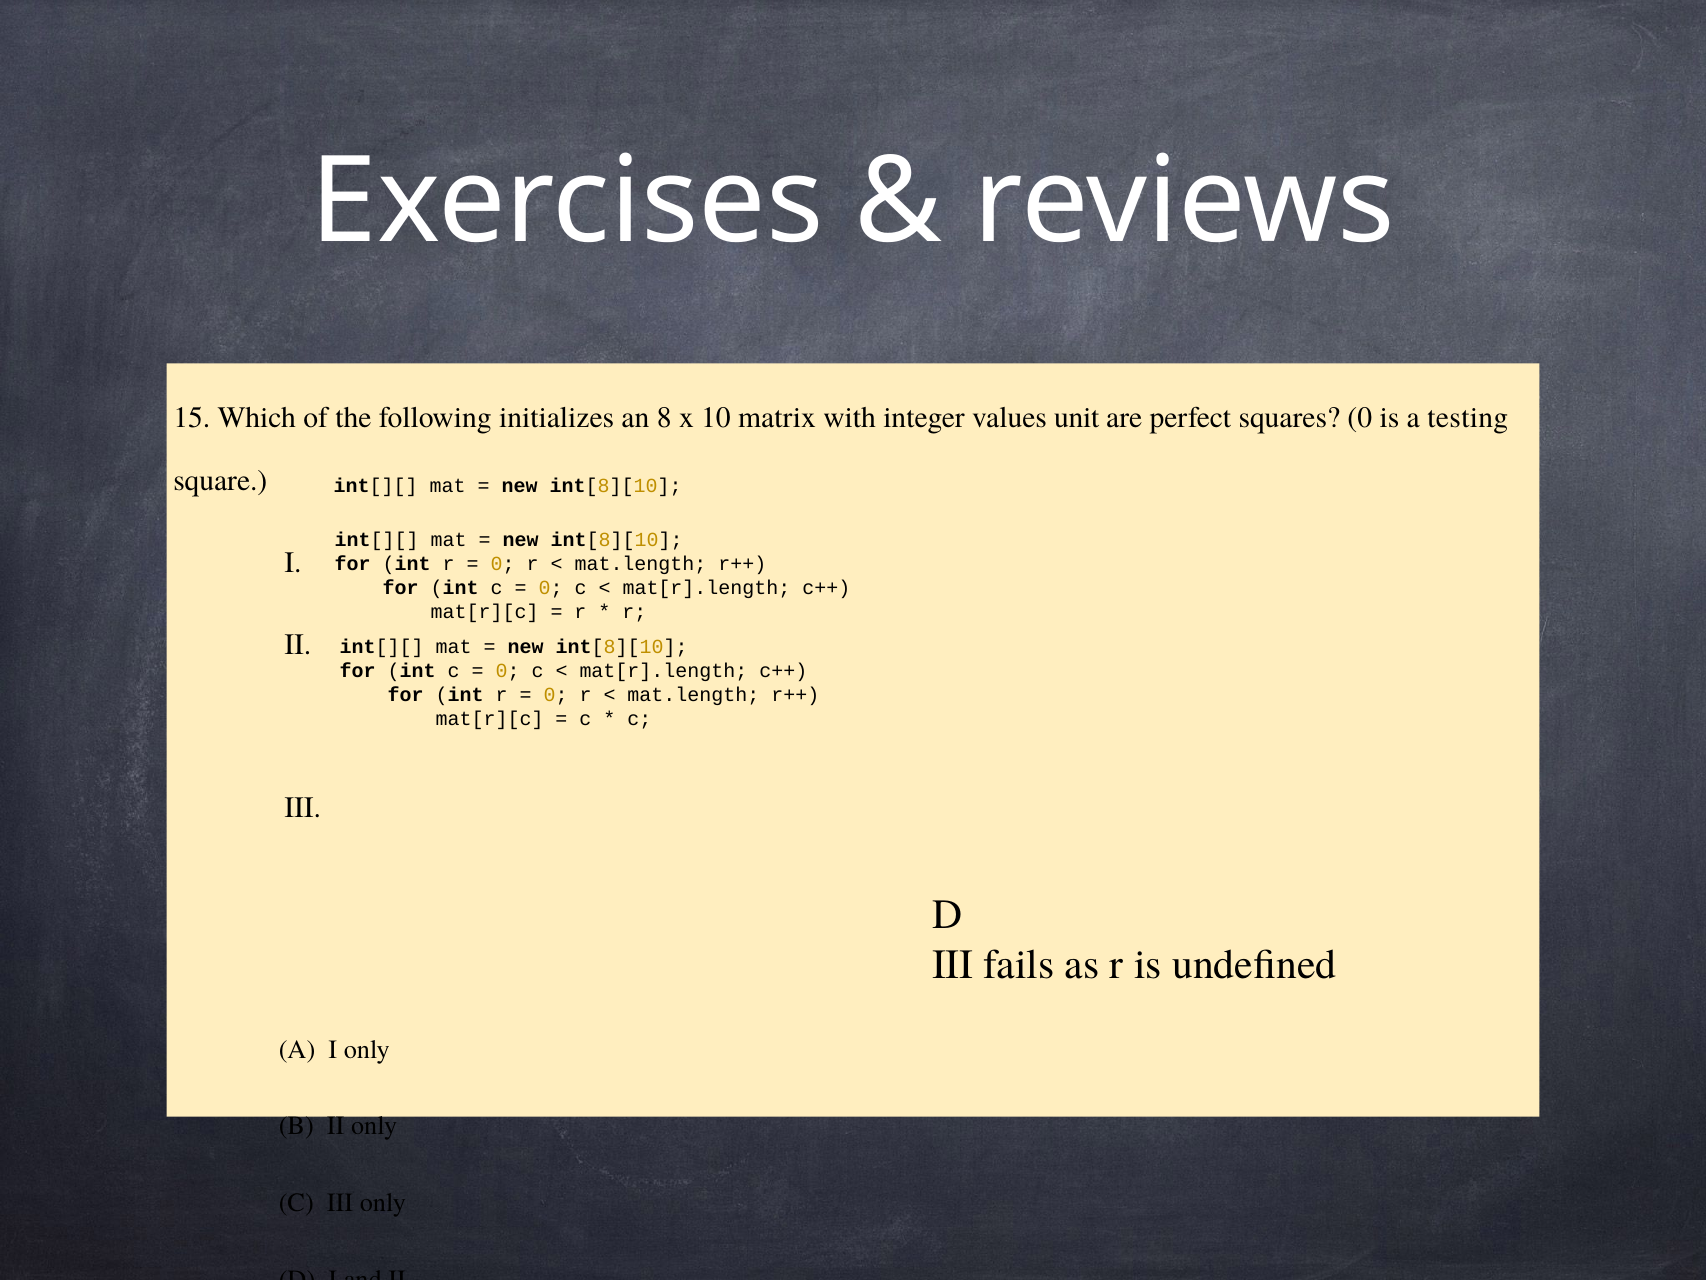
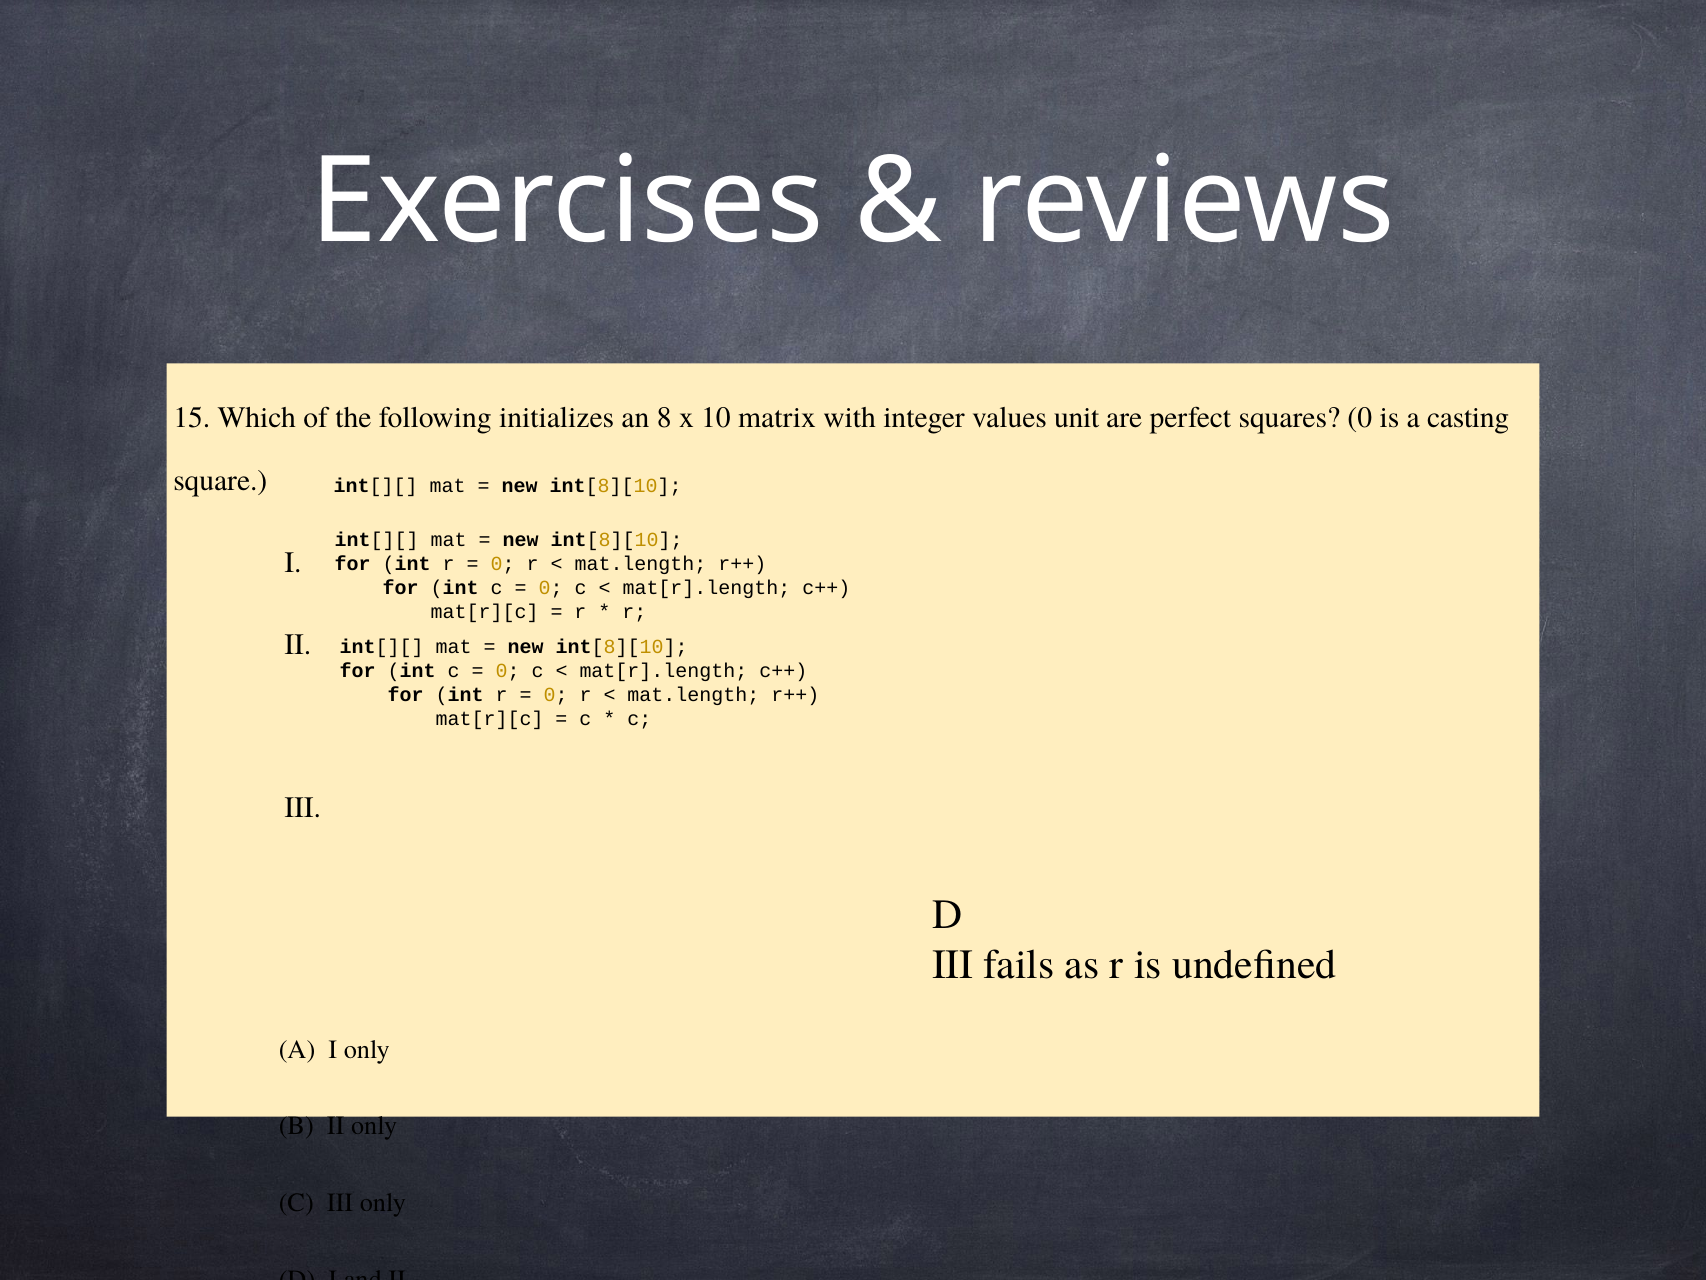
testing: testing -> casting
